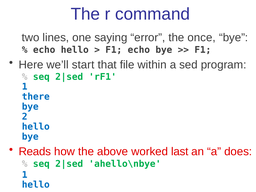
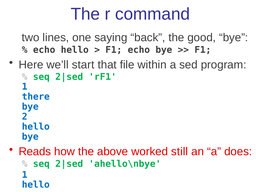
error: error -> back
once: once -> good
last: last -> still
